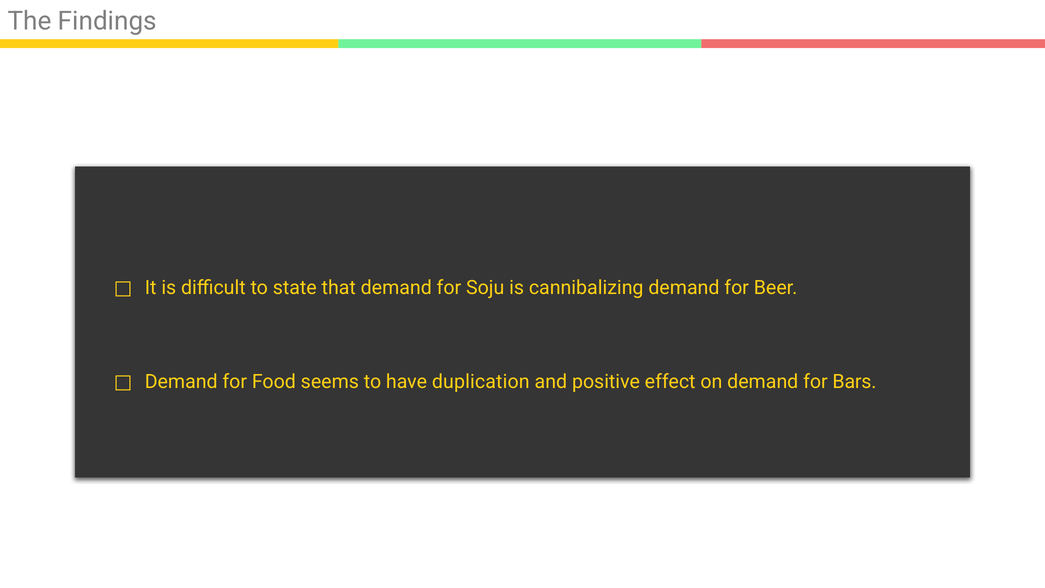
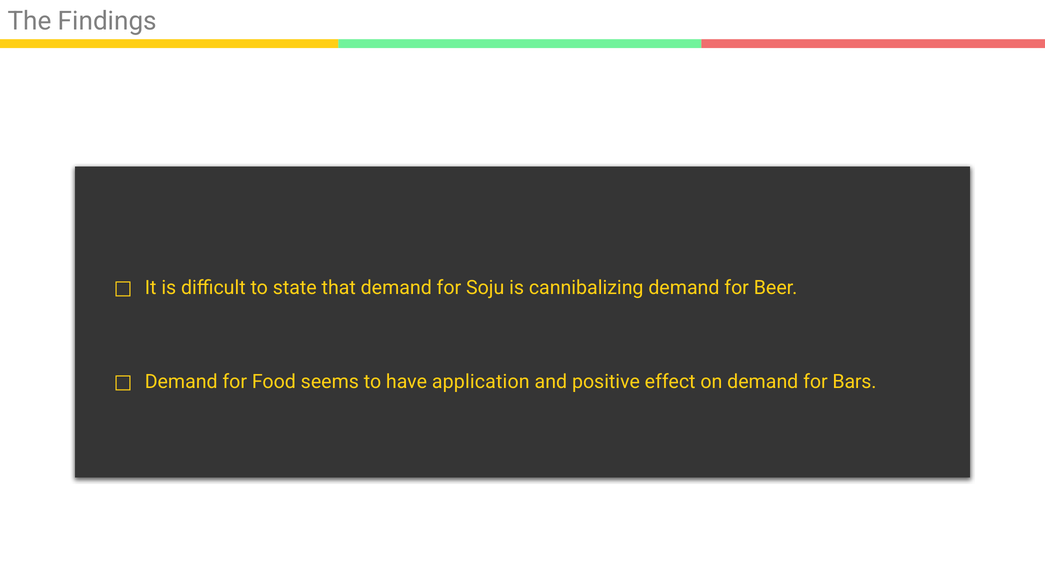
duplication: duplication -> application
